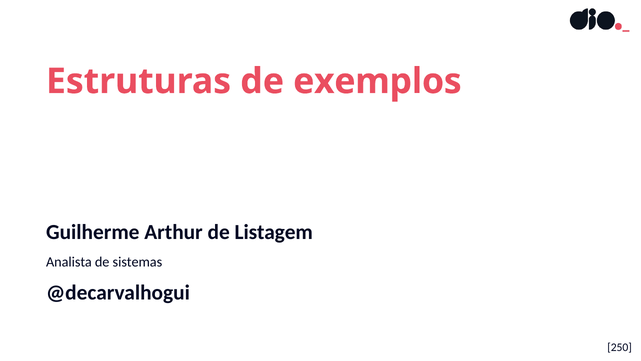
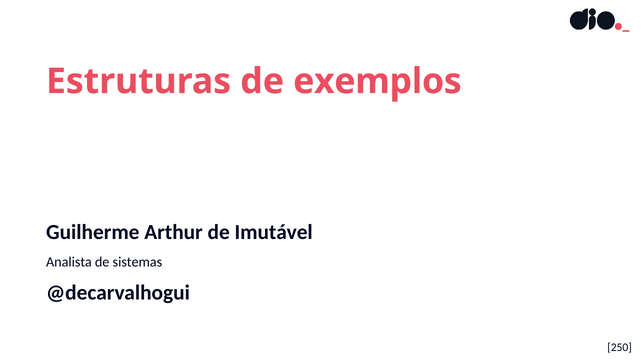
Listagem: Listagem -> Imutável
